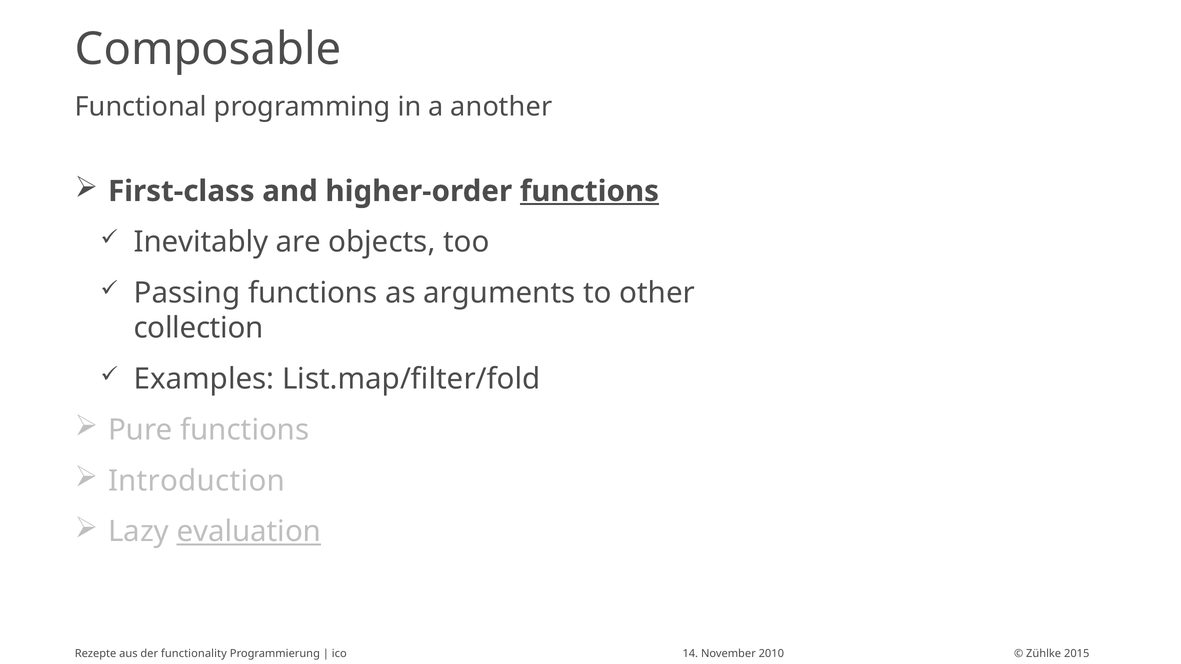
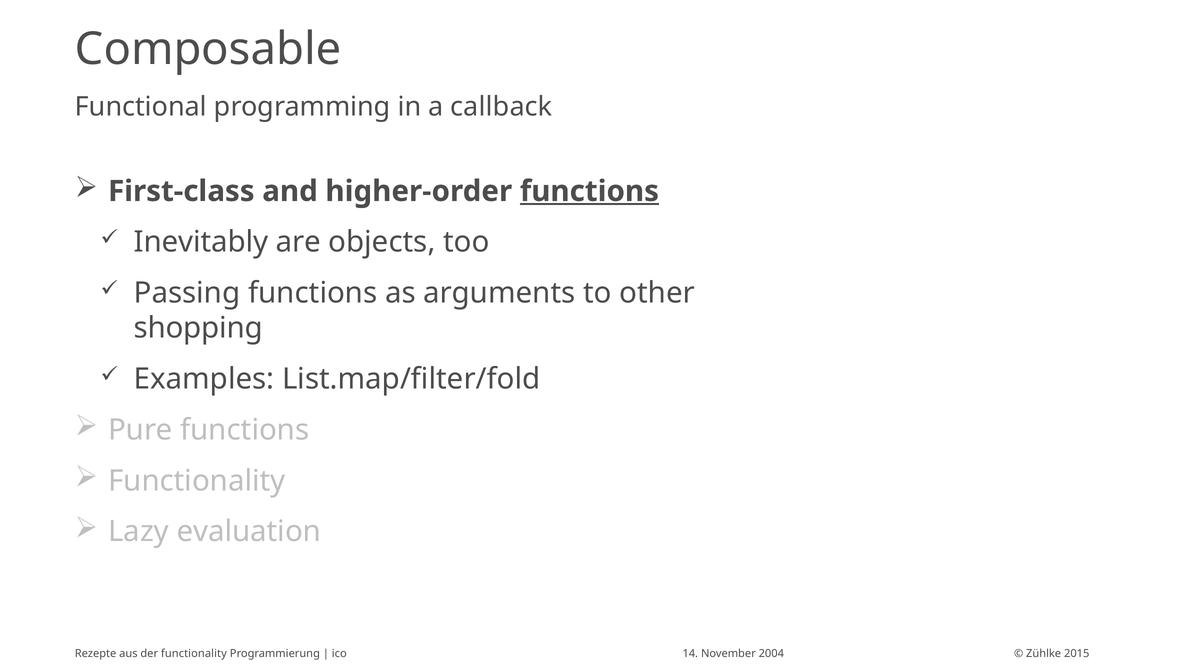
another: another -> callback
collection: collection -> shopping
Introduction at (197, 481): Introduction -> Functionality
evaluation underline: present -> none
2010: 2010 -> 2004
